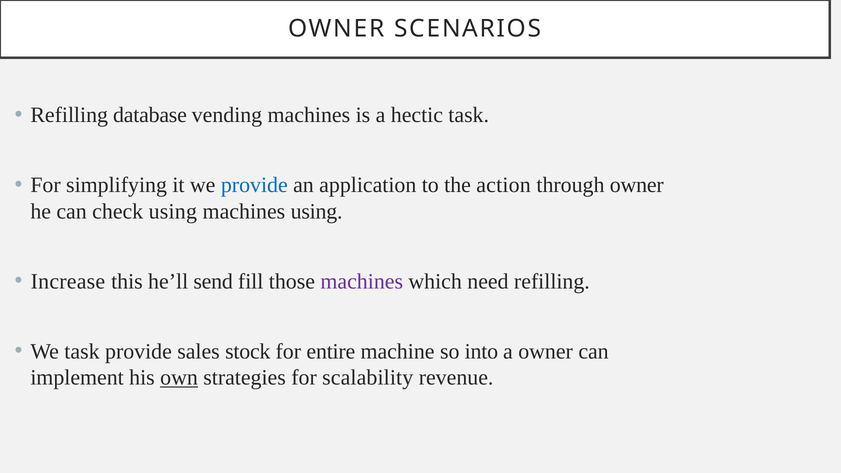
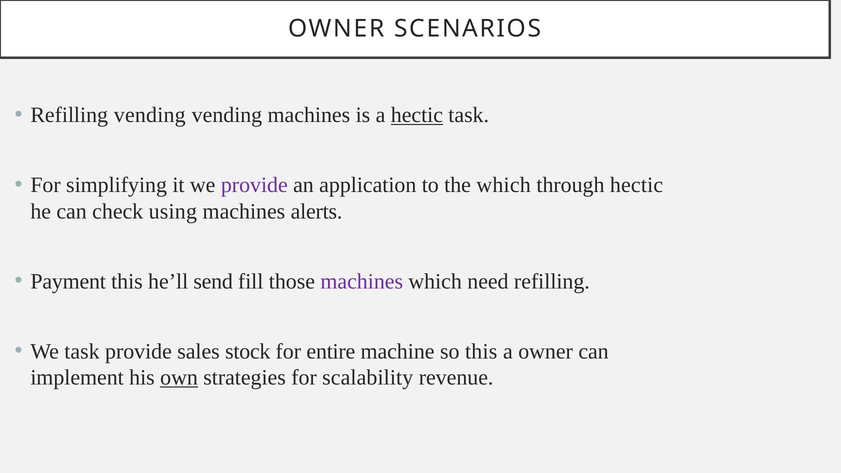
Refilling database: database -> vending
hectic at (417, 115) underline: none -> present
provide at (254, 185) colour: blue -> purple
the action: action -> which
through owner: owner -> hectic
machines using: using -> alerts
Increase: Increase -> Payment
so into: into -> this
